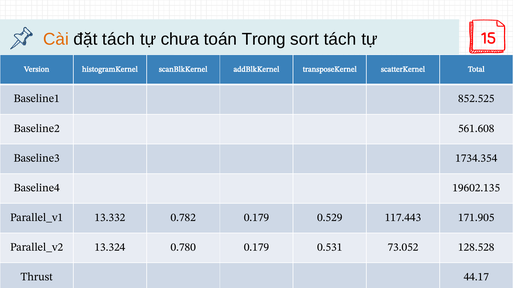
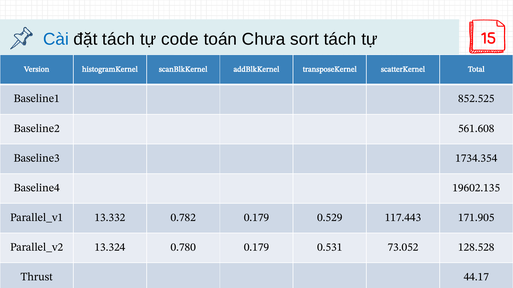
Cài colour: orange -> blue
chưa: chưa -> code
Trong: Trong -> Chưa
